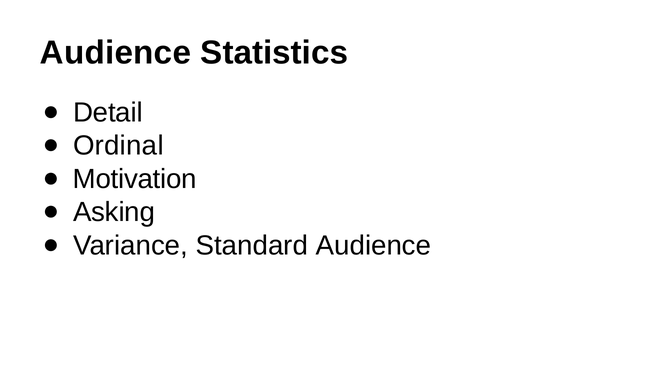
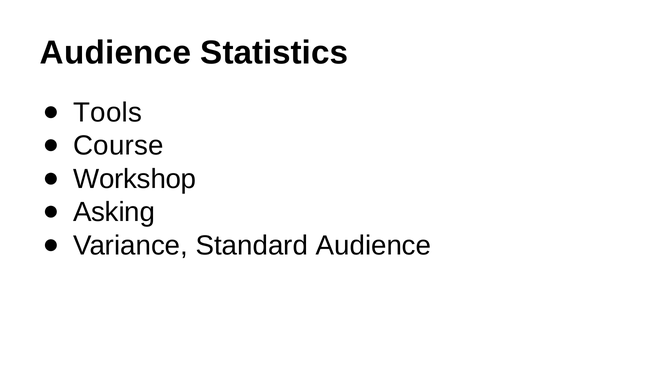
Detail: Detail -> Tools
Ordinal: Ordinal -> Course
Motivation: Motivation -> Workshop
